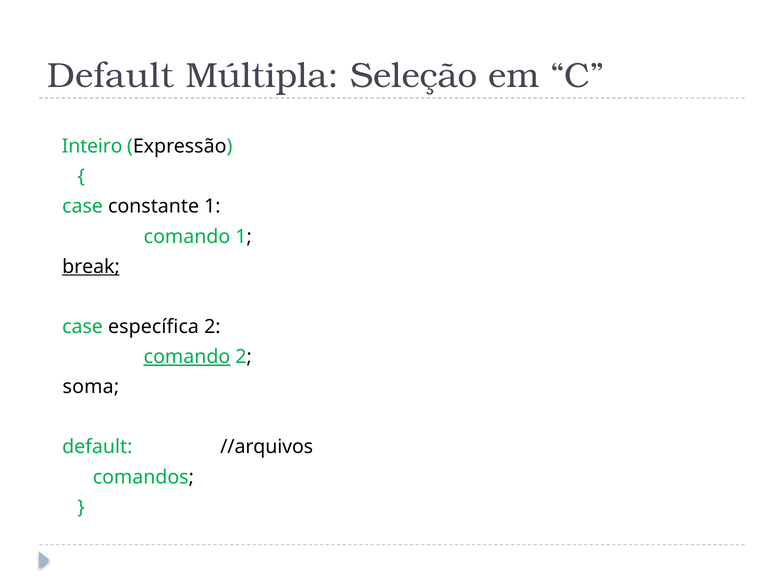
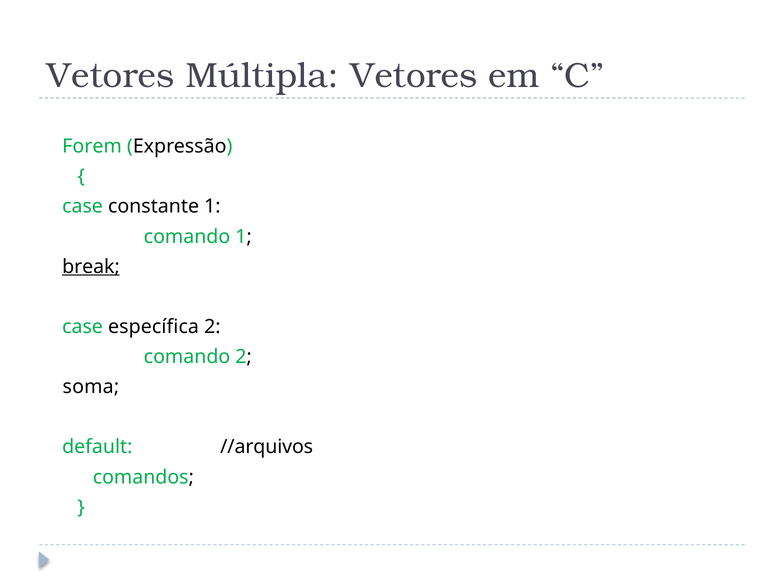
Default at (110, 76): Default -> Vetores
Múltipla Seleção: Seleção -> Vetores
Inteiro: Inteiro -> Forem
comando at (187, 357) underline: present -> none
